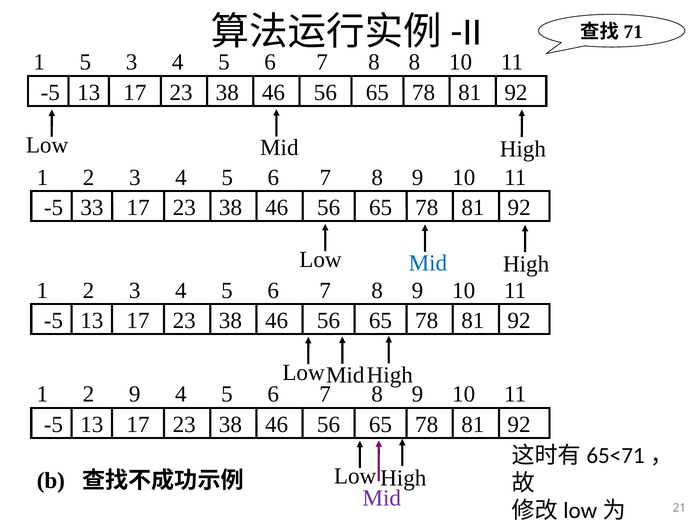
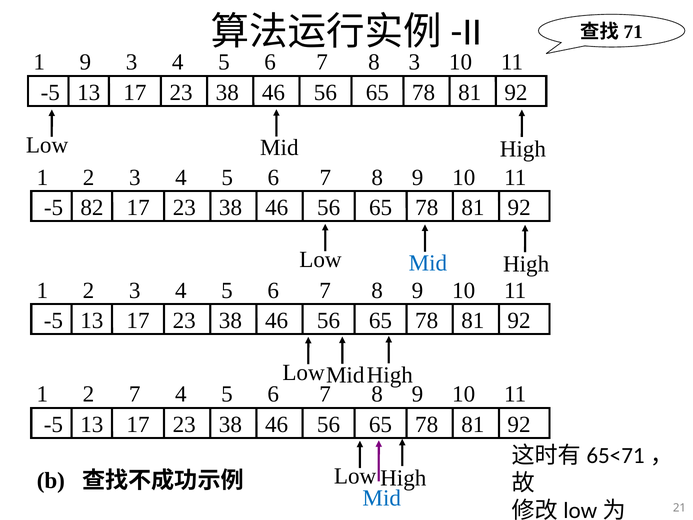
1 5: 5 -> 9
8 8: 8 -> 3
33: 33 -> 82
2 9: 9 -> 7
Mid at (382, 498) colour: purple -> blue
